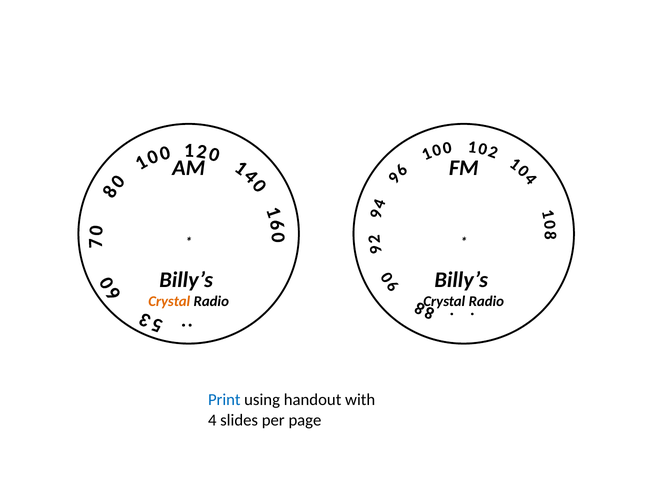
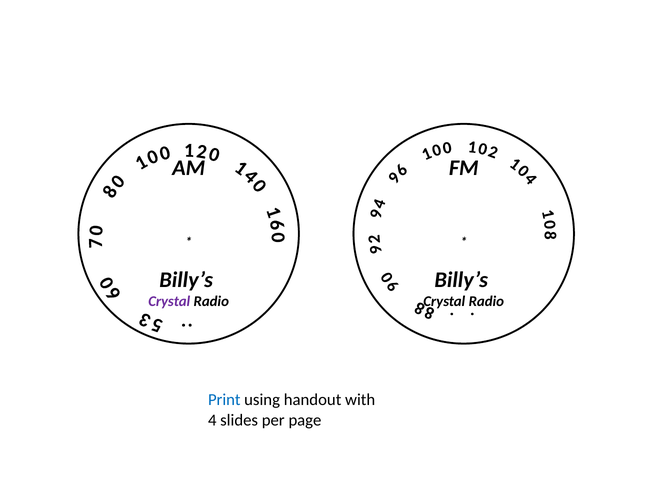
Crystal at (169, 301) colour: orange -> purple
